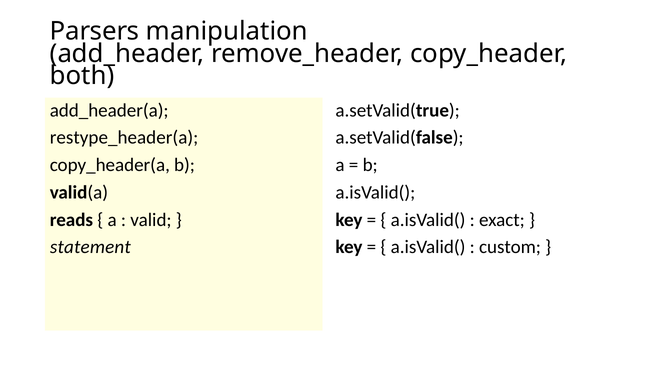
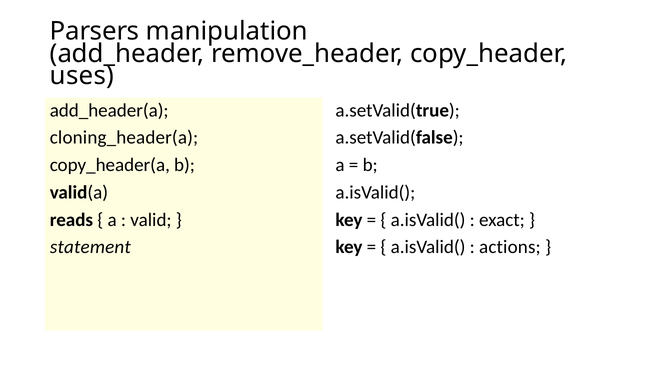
both: both -> uses
restype_header(a: restype_header(a -> cloning_header(a
custom: custom -> actions
